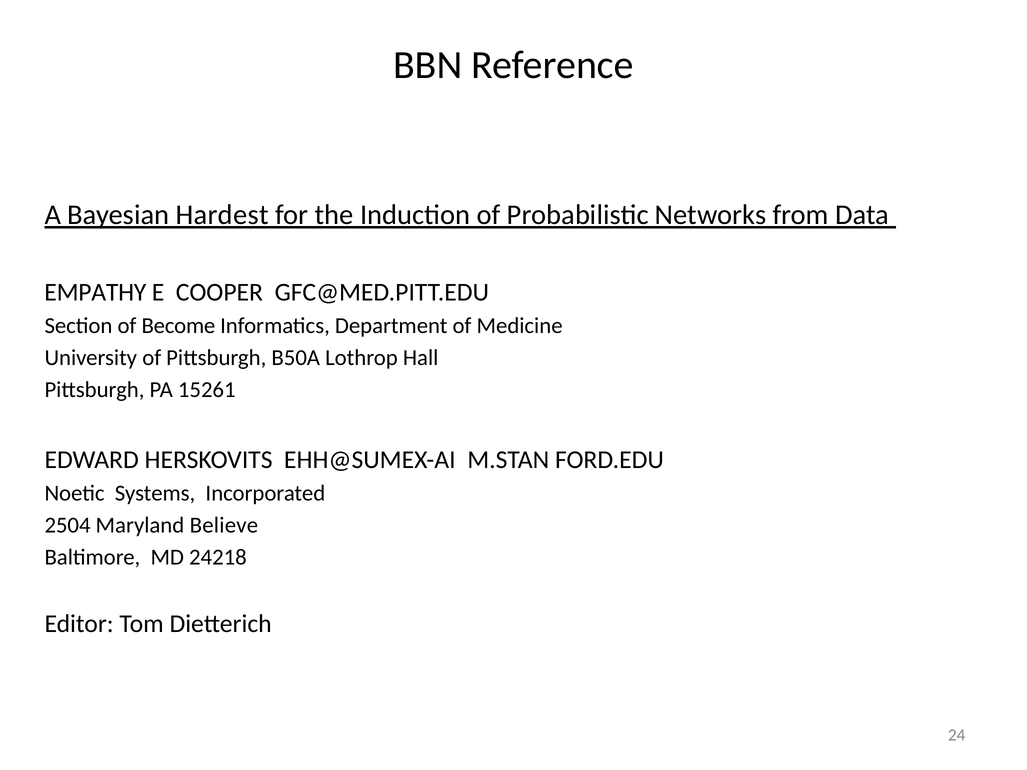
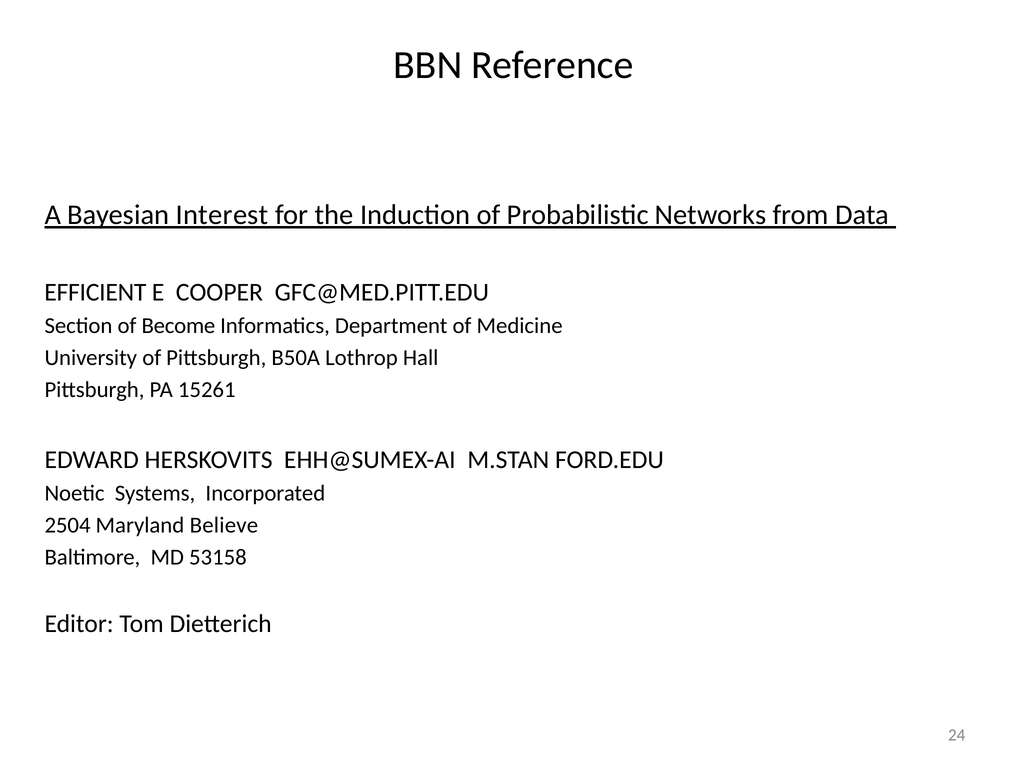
Hardest: Hardest -> Interest
EMPATHY: EMPATHY -> EFFICIENT
24218: 24218 -> 53158
